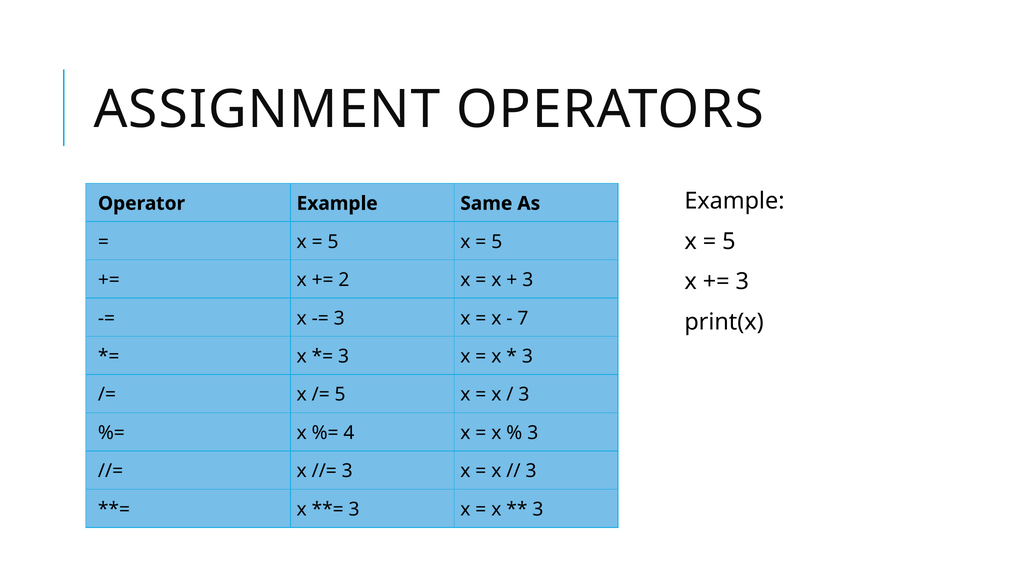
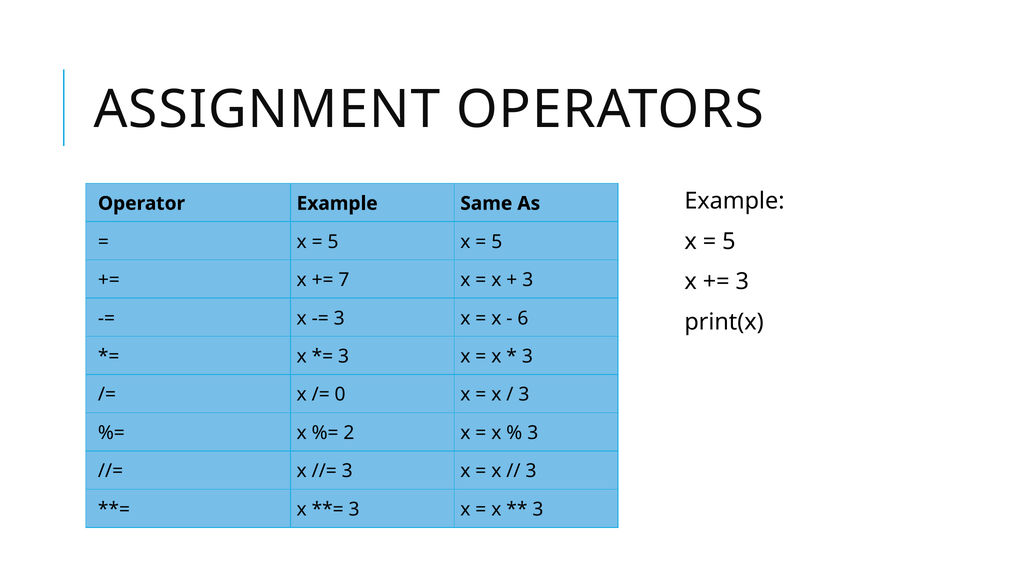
2: 2 -> 7
7: 7 -> 6
5 at (340, 395): 5 -> 0
4: 4 -> 2
